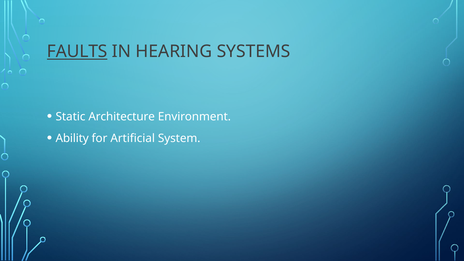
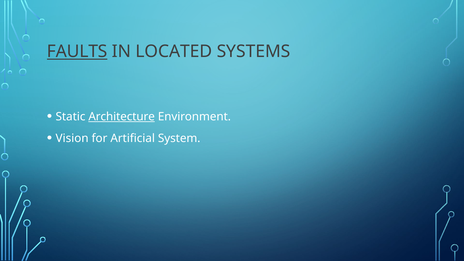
HEARING: HEARING -> LOCATED
Architecture underline: none -> present
Ability: Ability -> Vision
